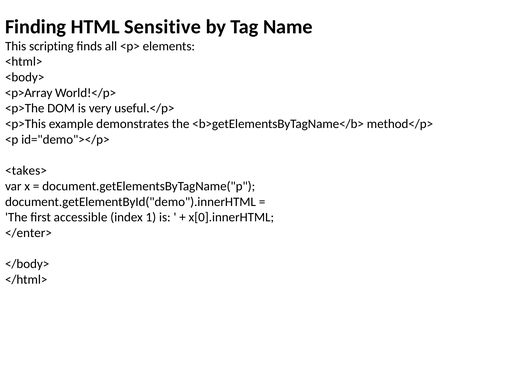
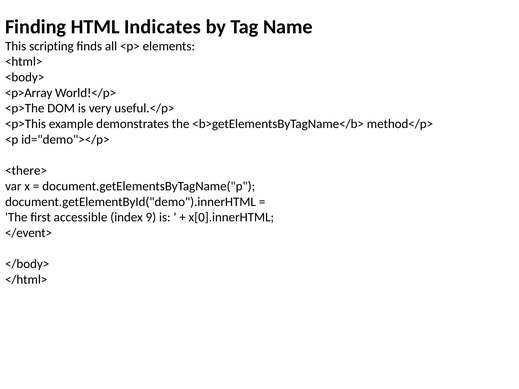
Sensitive: Sensitive -> Indicates
<takes>: <takes> -> <there>
1: 1 -> 9
</enter>: </enter> -> </event>
